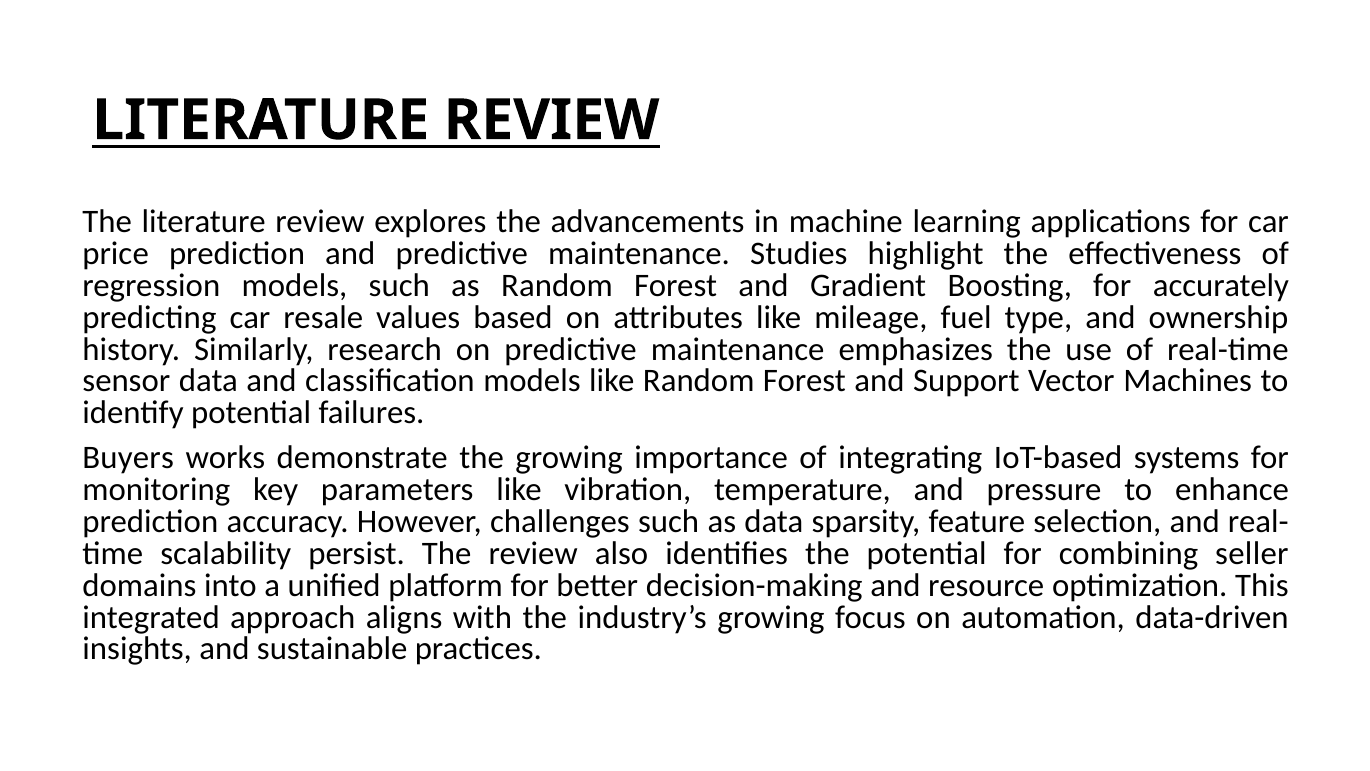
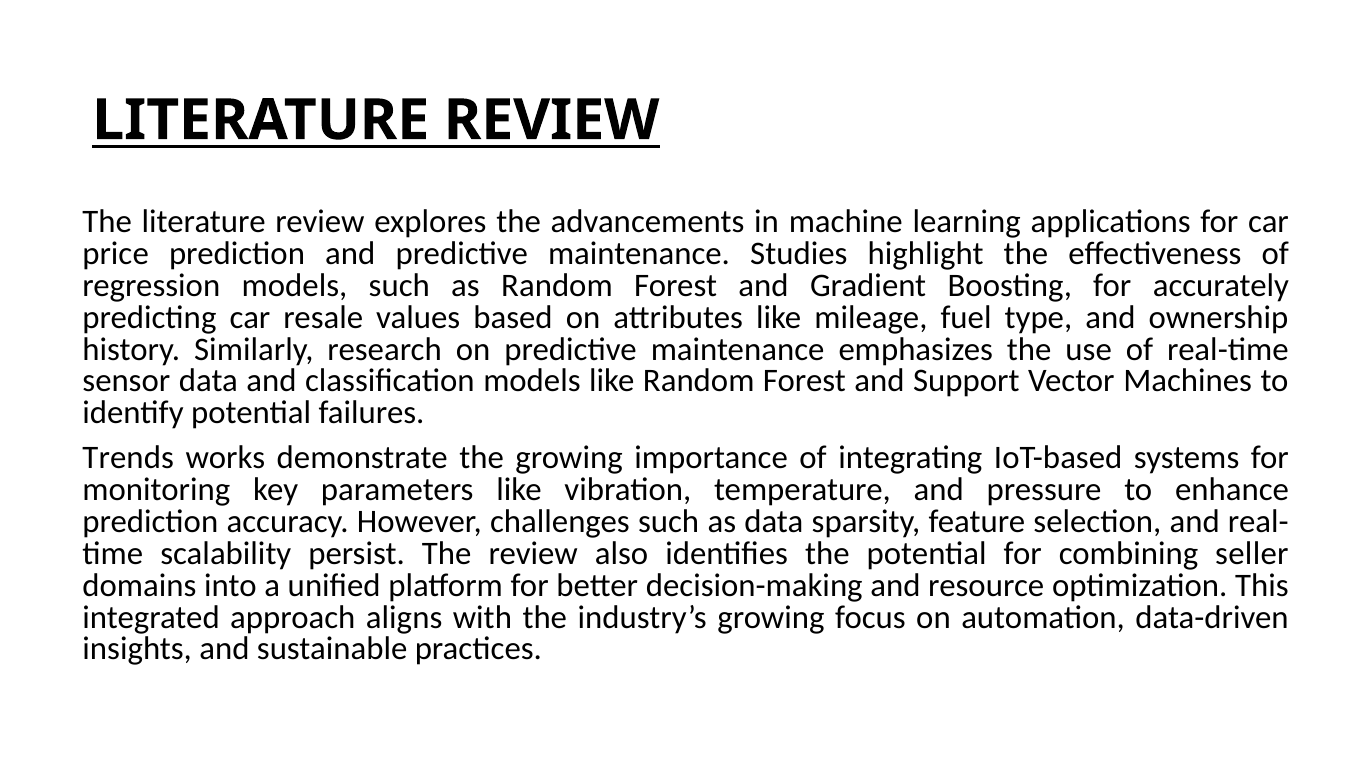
Buyers: Buyers -> Trends
